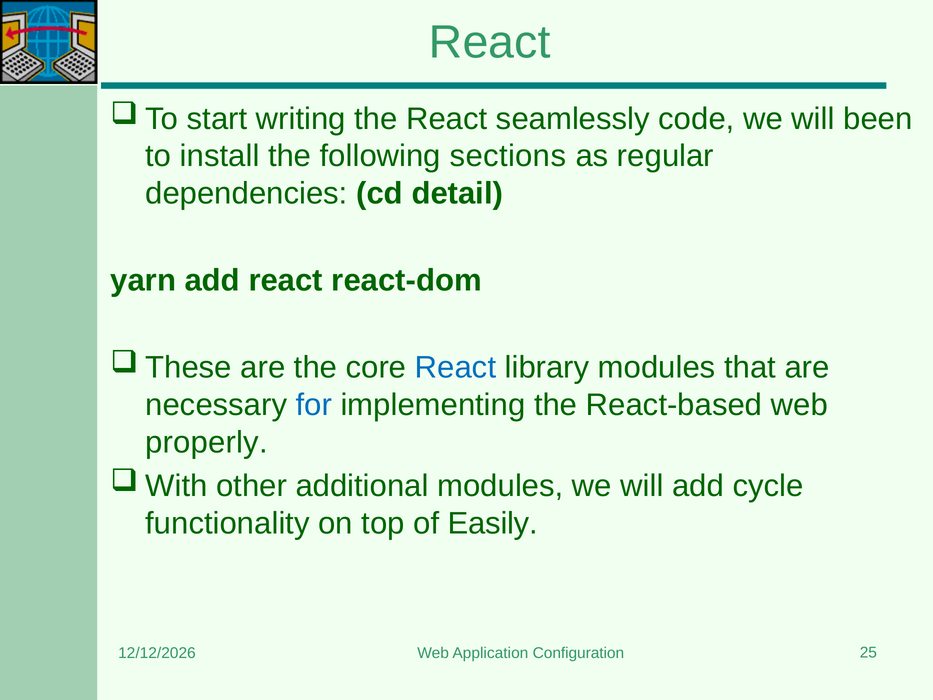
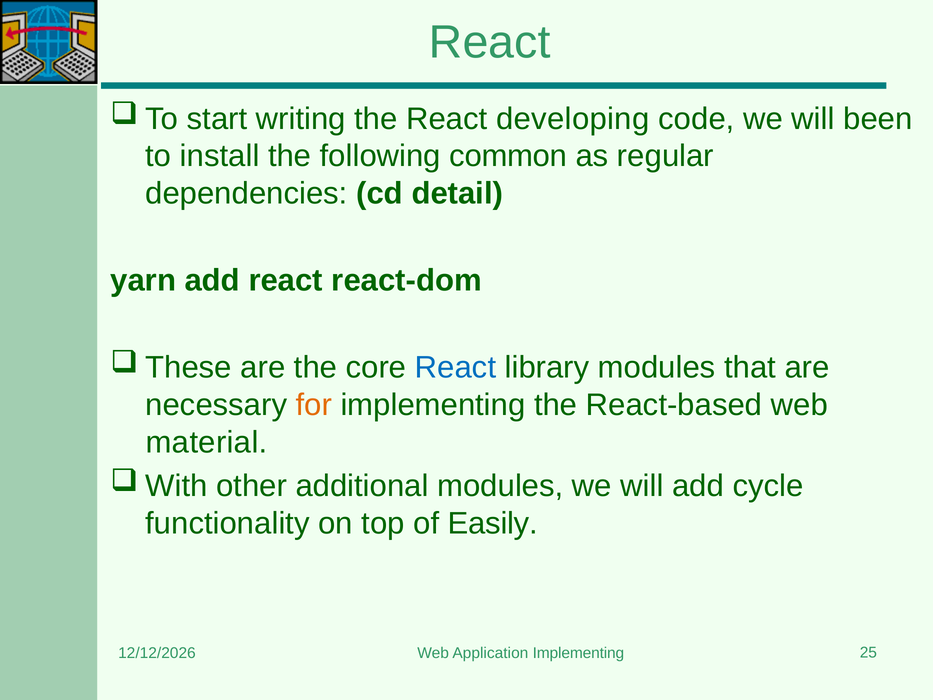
seamlessly: seamlessly -> developing
sections: sections -> common
for colour: blue -> orange
properly: properly -> material
Application Configuration: Configuration -> Implementing
